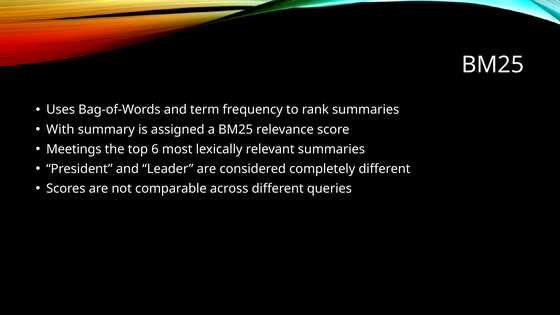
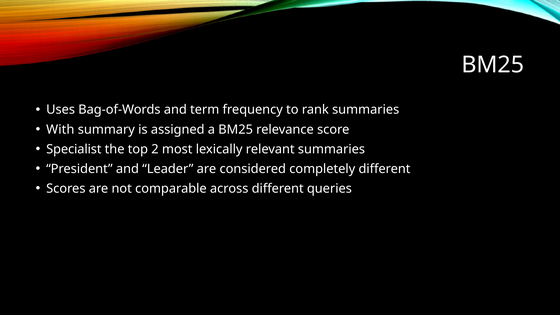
Meetings: Meetings -> Specialist
6: 6 -> 2
